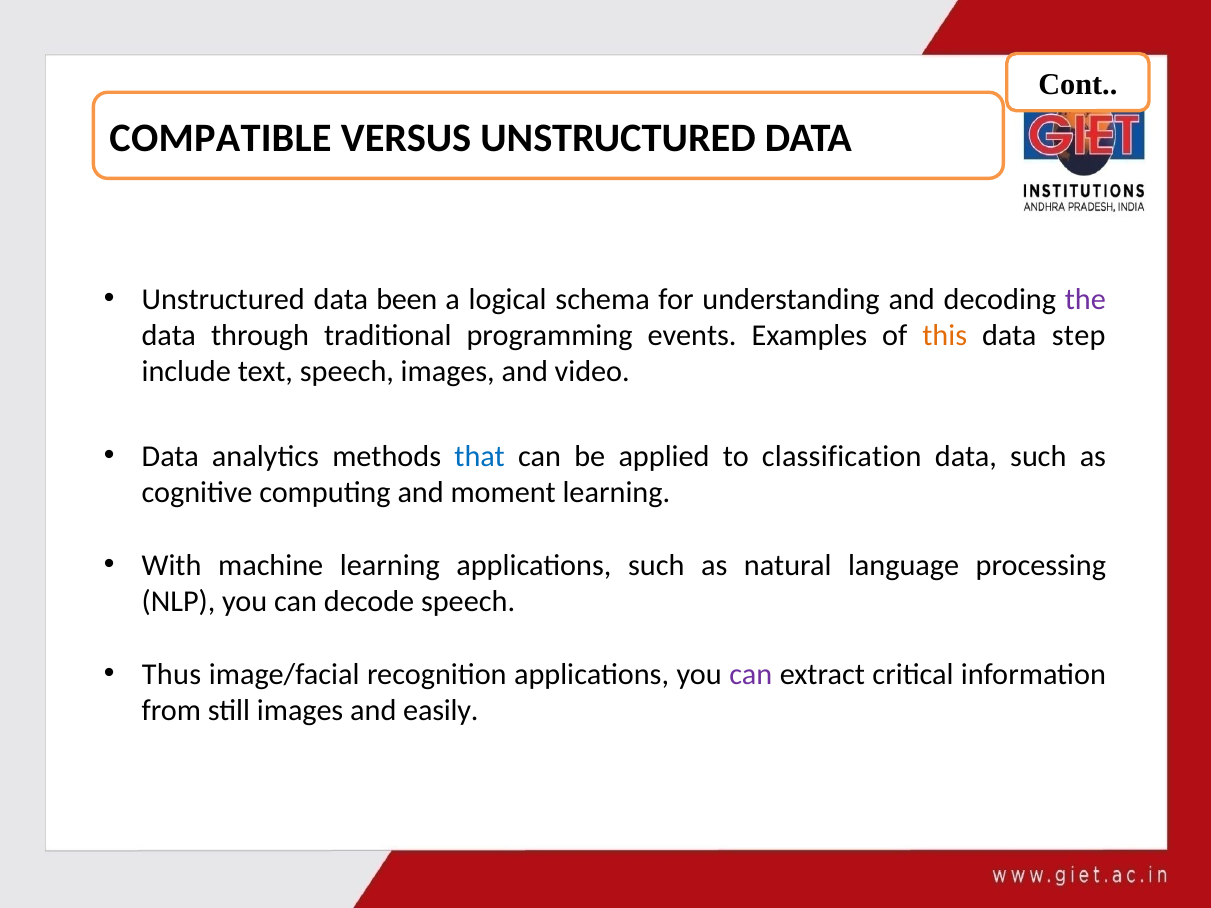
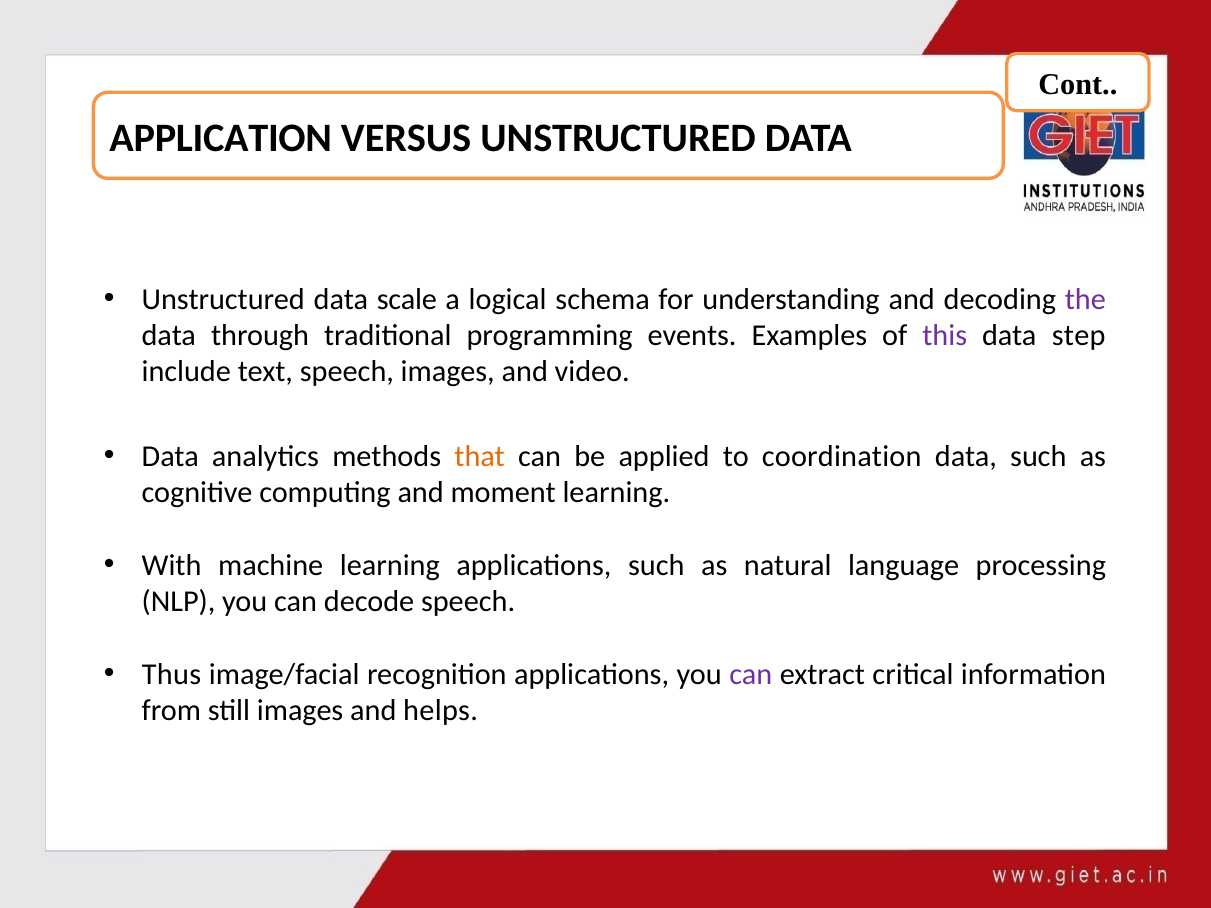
COMPATIBLE: COMPATIBLE -> APPLICATION
been: been -> scale
this colour: orange -> purple
that colour: blue -> orange
classification: classification -> coordination
easily: easily -> helps
